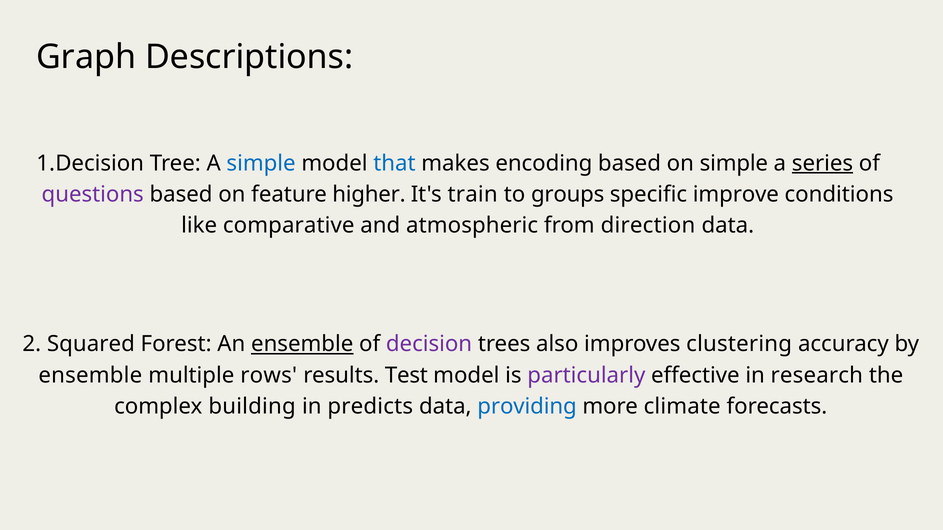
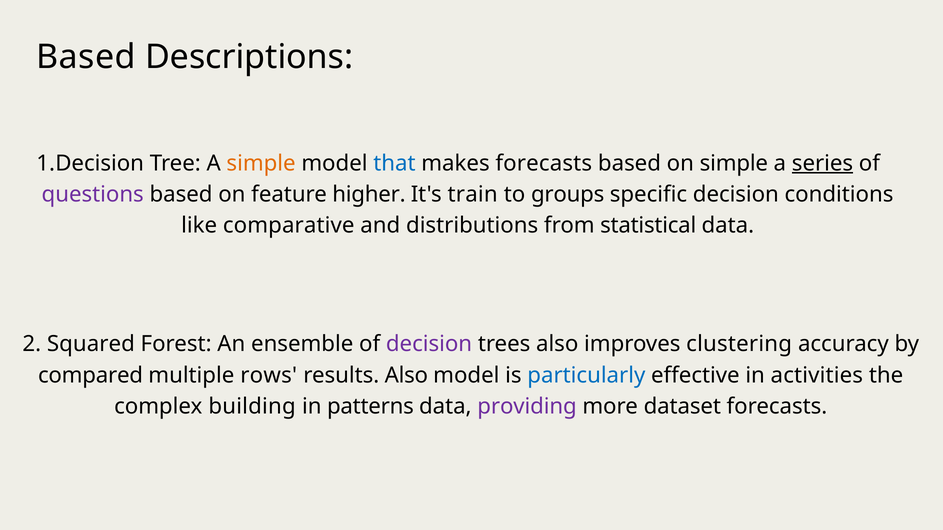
Graph at (86, 57): Graph -> Based
simple at (261, 163) colour: blue -> orange
makes encoding: encoding -> forecasts
specific improve: improve -> decision
atmospheric: atmospheric -> distributions
direction: direction -> statistical
ensemble at (302, 344) underline: present -> none
ensemble at (90, 375): ensemble -> compared
results Test: Test -> Also
particularly colour: purple -> blue
research: research -> activities
predicts: predicts -> patterns
providing colour: blue -> purple
climate: climate -> dataset
